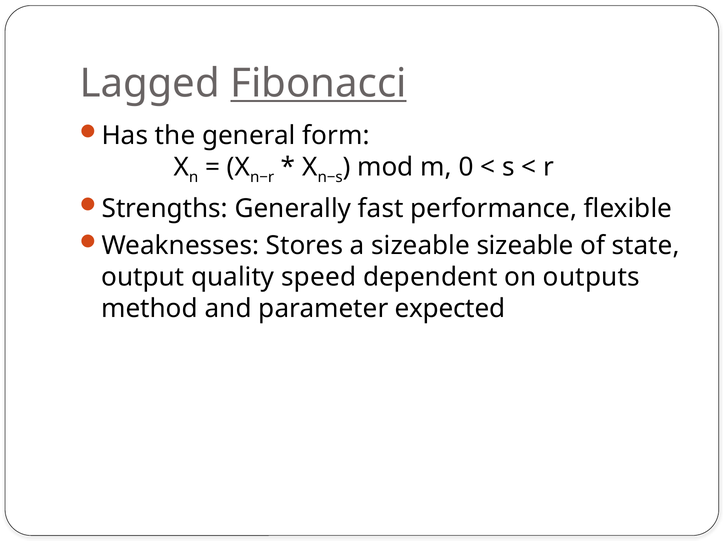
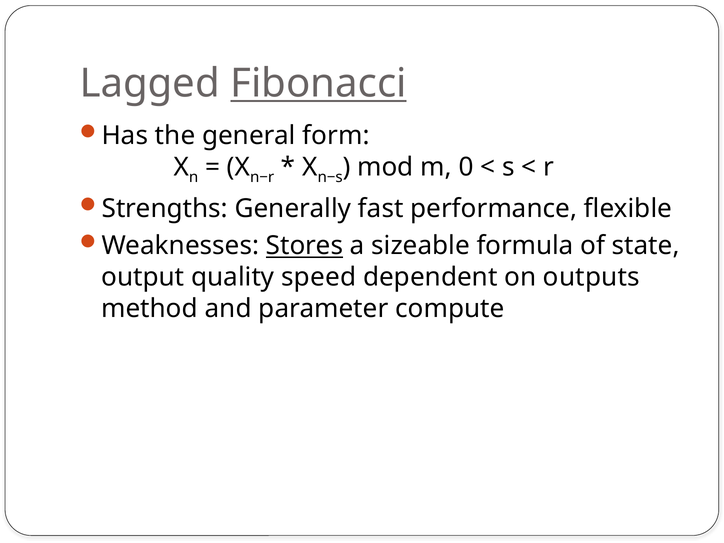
Stores underline: none -> present
sizeable sizeable: sizeable -> formula
expected: expected -> compute
